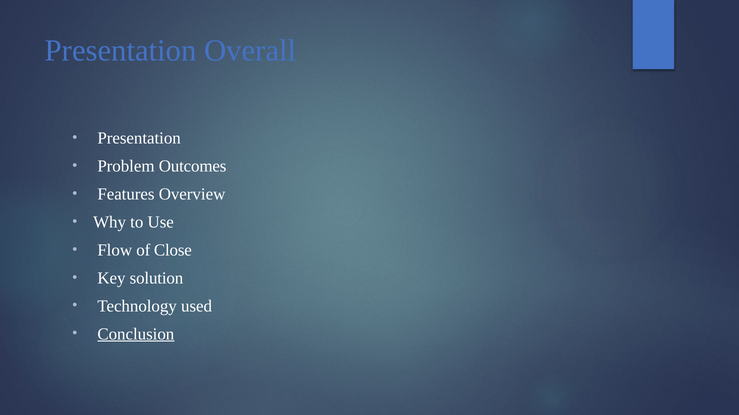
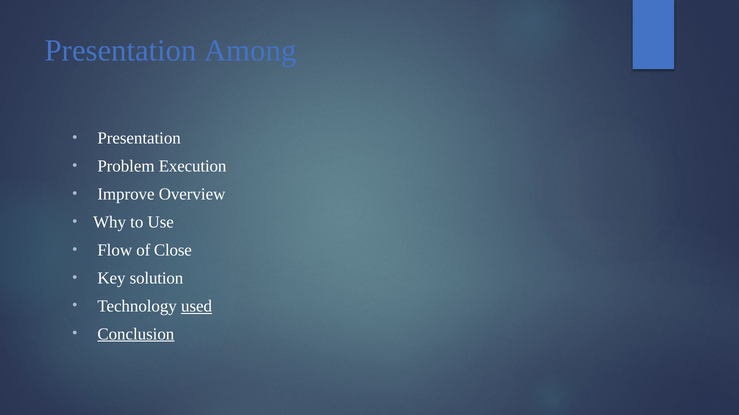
Overall: Overall -> Among
Outcomes: Outcomes -> Execution
Features: Features -> Improve
used underline: none -> present
